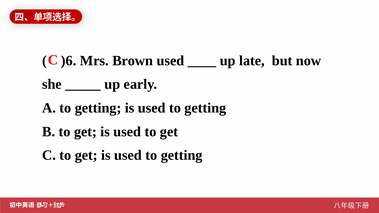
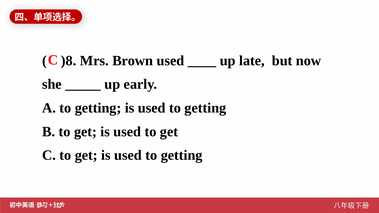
)6: )6 -> )8
